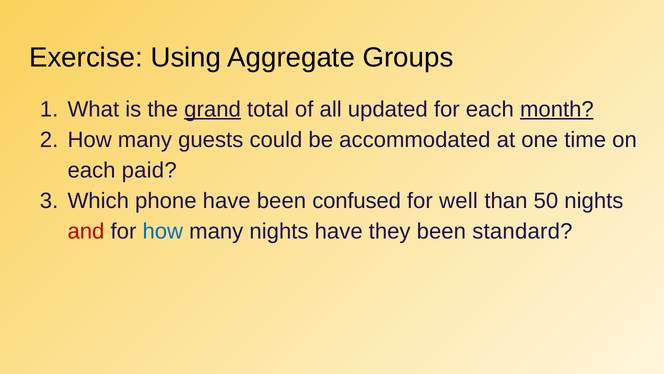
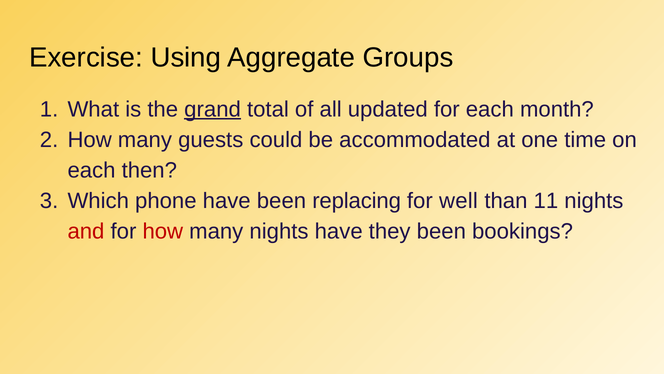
month underline: present -> none
paid: paid -> then
confused: confused -> replacing
50: 50 -> 11
how at (163, 231) colour: blue -> red
standard: standard -> bookings
